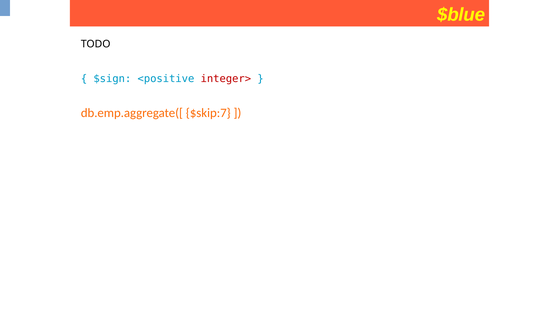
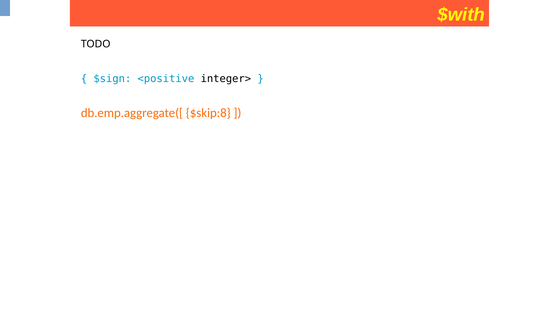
$blue: $blue -> $with
integer> colour: red -> black
$skip:7: $skip:7 -> $skip:8
